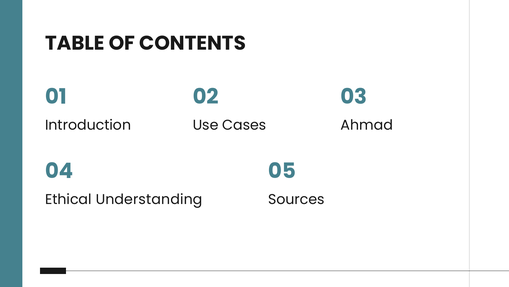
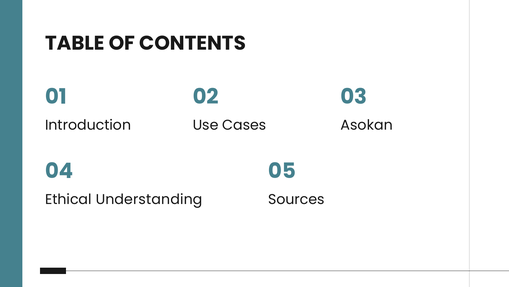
Ahmad: Ahmad -> Asokan
